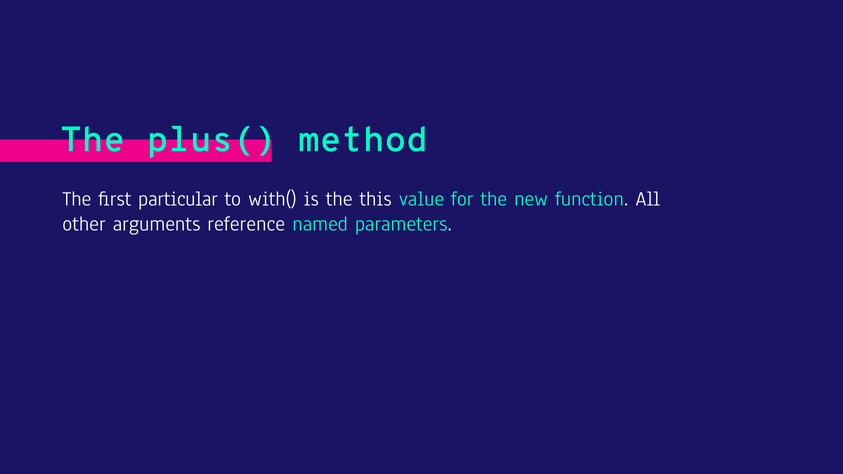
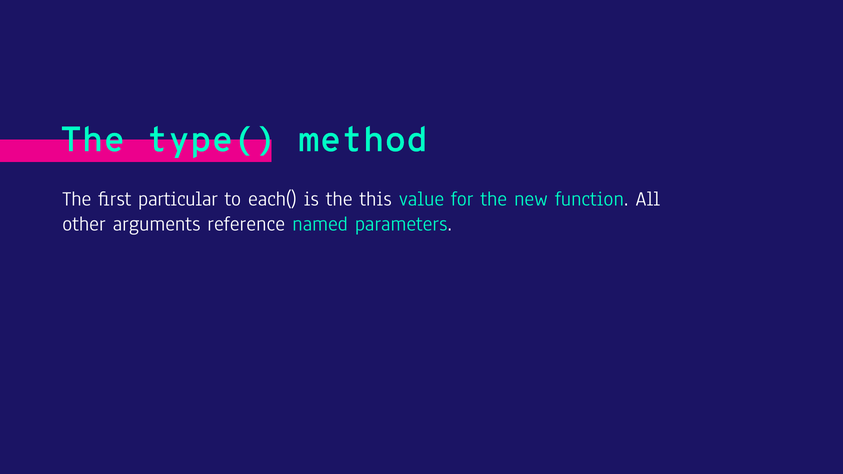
plus(: plus( -> type(
with(: with( -> each(
